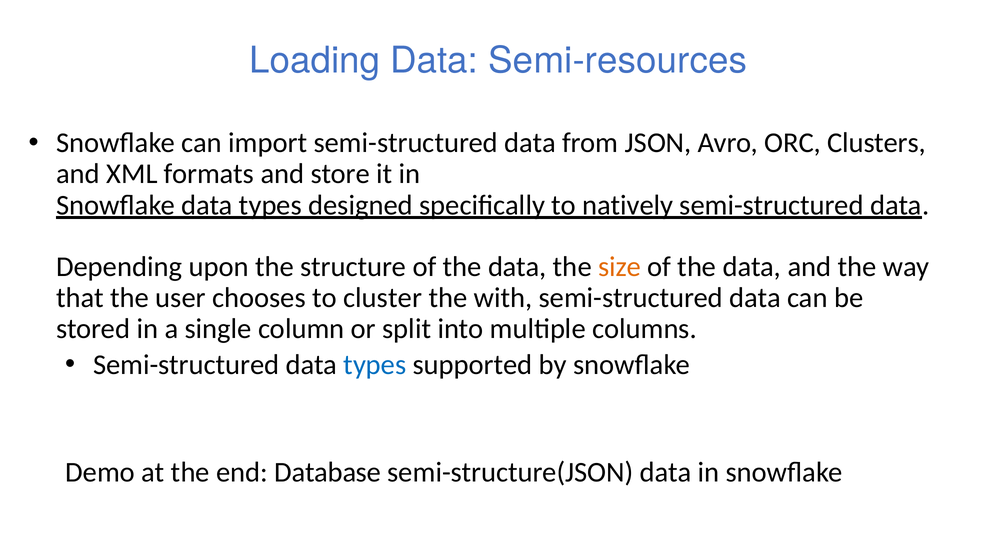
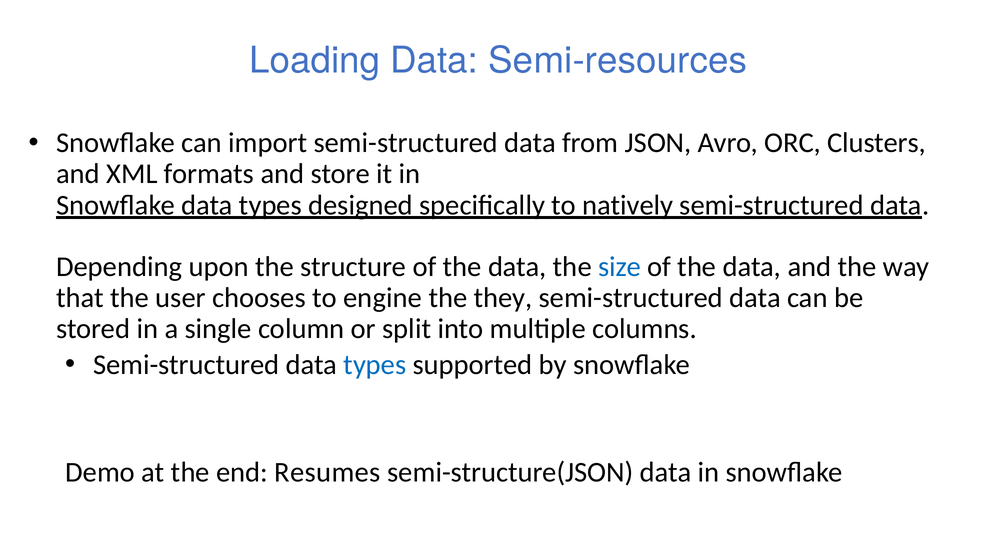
size colour: orange -> blue
cluster: cluster -> engine
with: with -> they
Database: Database -> Resumes
